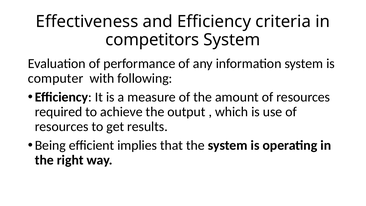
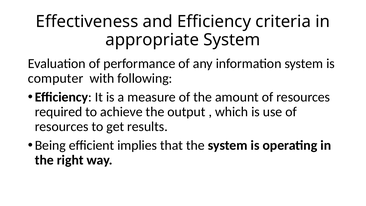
competitors: competitors -> appropriate
